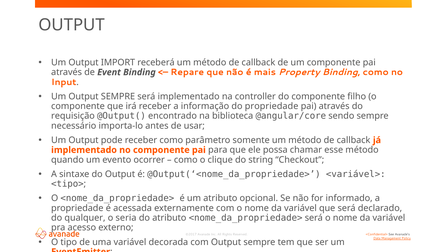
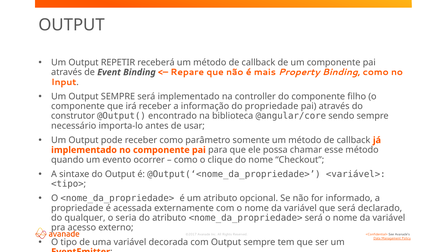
IMPORT: IMPORT -> REPETIR
requisição: requisição -> construtor
do string: string -> nome
